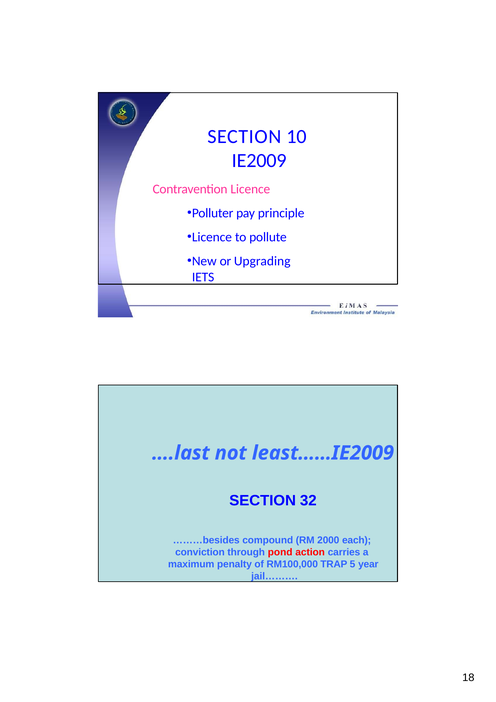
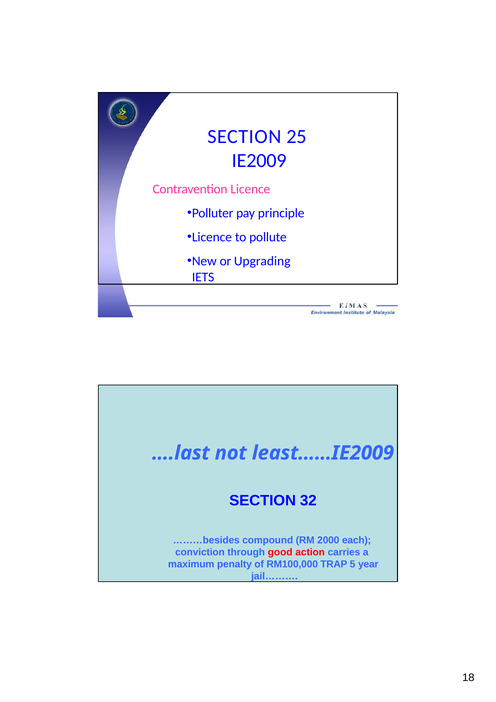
10: 10 -> 25
pond: pond -> good
